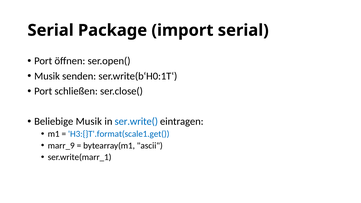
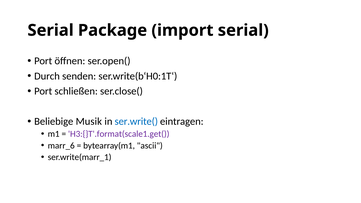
Musik at (47, 76): Musik -> Durch
H3:{}T'.format(scale1.get( colour: blue -> purple
marr_9: marr_9 -> marr_6
